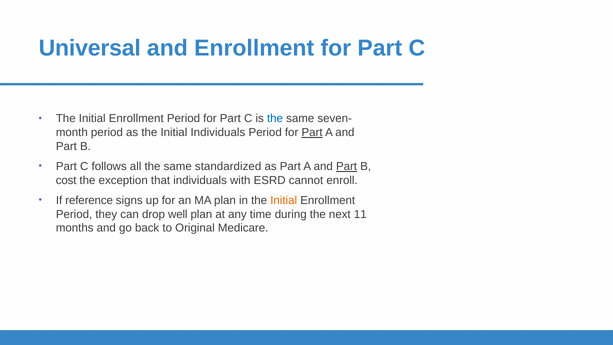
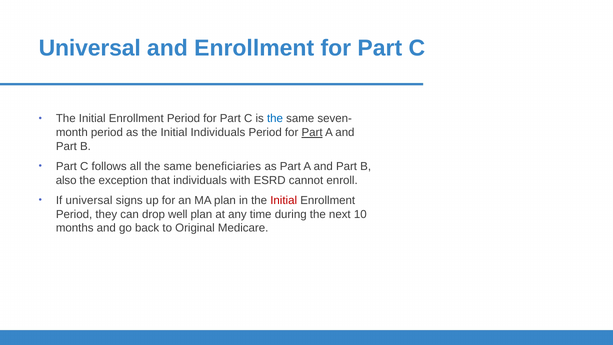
standardized: standardized -> beneficiaries
Part at (347, 166) underline: present -> none
cost: cost -> also
If reference: reference -> universal
Initial at (284, 200) colour: orange -> red
11: 11 -> 10
